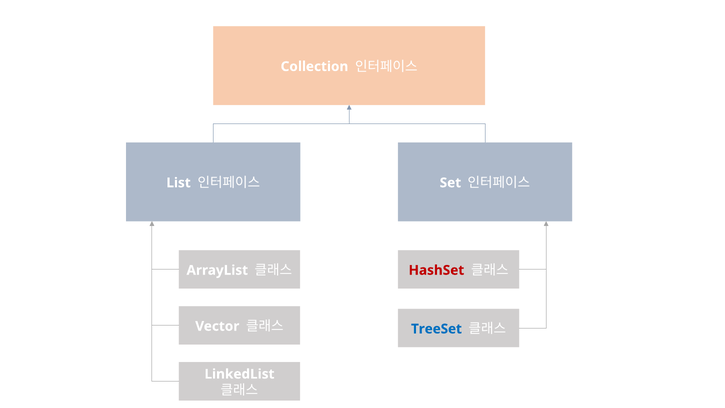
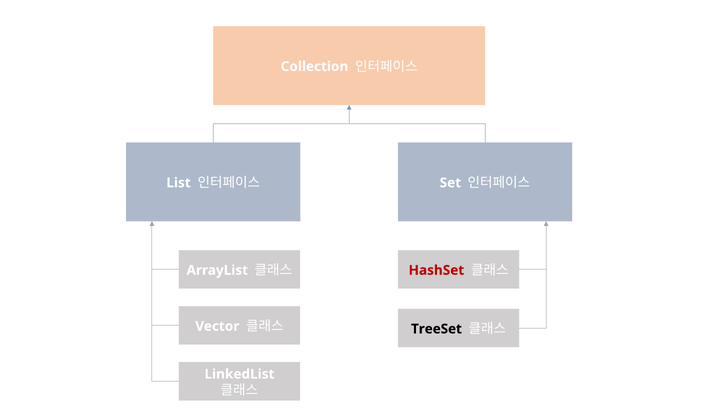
TreeSet colour: blue -> black
